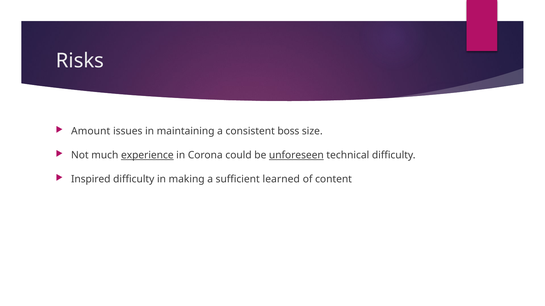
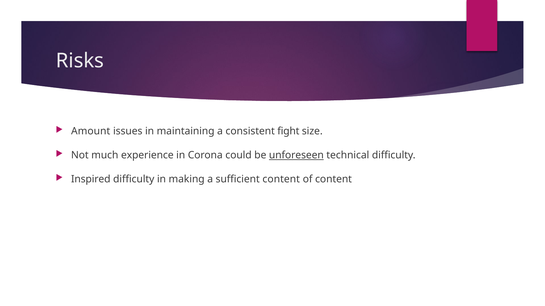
boss: boss -> fight
experience underline: present -> none
sufficient learned: learned -> content
